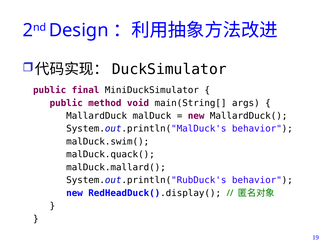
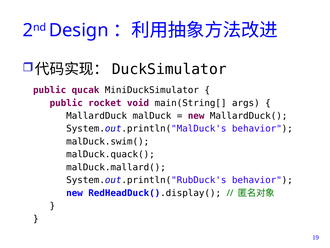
final: final -> qucak
method: method -> rocket
